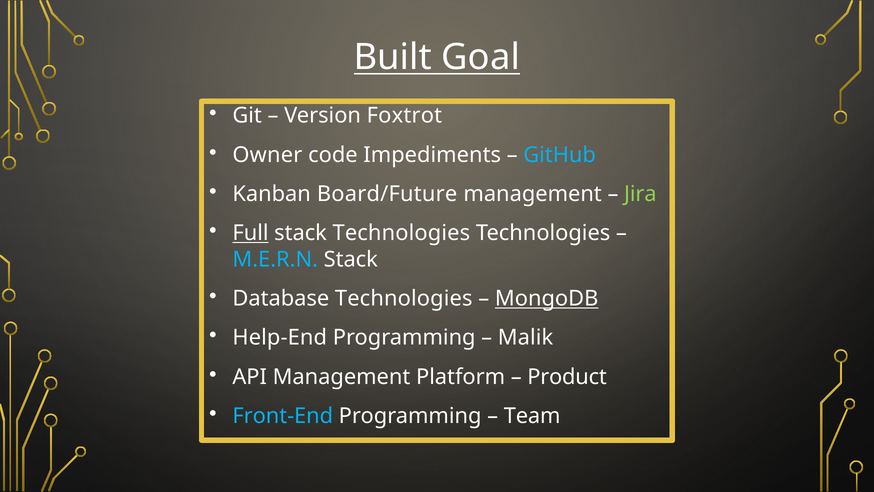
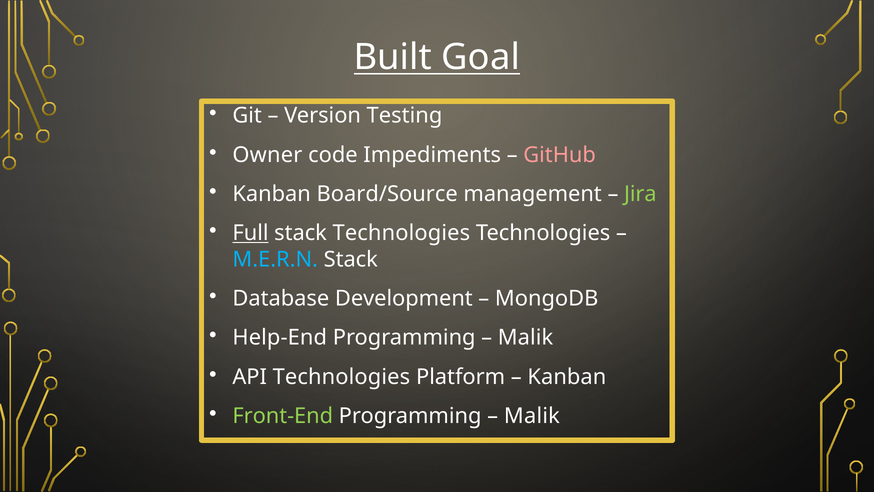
Foxtrot: Foxtrot -> Testing
GitHub colour: light blue -> pink
Board/Future: Board/Future -> Board/Source
Database Technologies: Technologies -> Development
MongoDB underline: present -> none
API Management: Management -> Technologies
Product at (567, 377): Product -> Kanban
Front-End colour: light blue -> light green
Team at (532, 416): Team -> Malik
